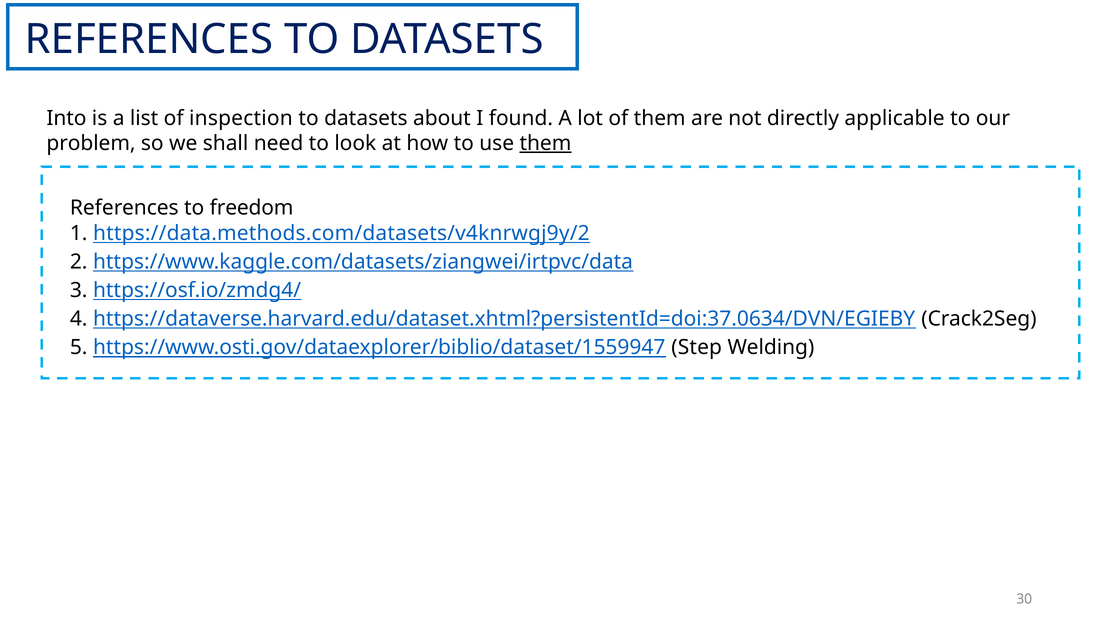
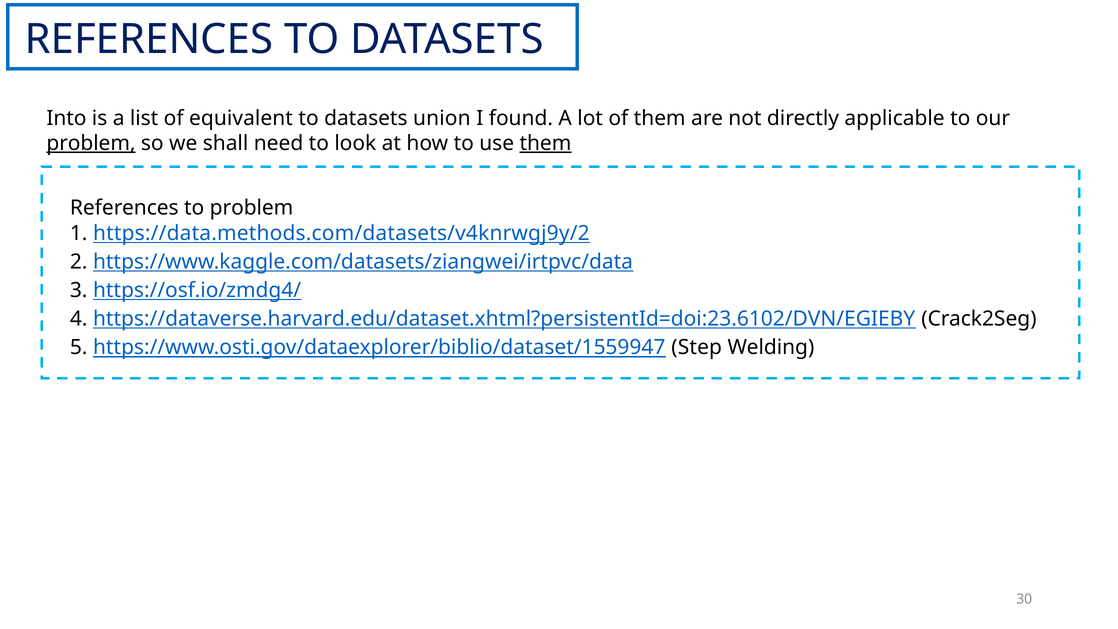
inspection: inspection -> equivalent
about: about -> union
problem at (91, 143) underline: none -> present
to freedom: freedom -> problem
https://dataverse.harvard.edu/dataset.xhtml?persistentId=doi:37.0634/DVN/EGIEBY: https://dataverse.harvard.edu/dataset.xhtml?persistentId=doi:37.0634/DVN/EGIEBY -> https://dataverse.harvard.edu/dataset.xhtml?persistentId=doi:23.6102/DVN/EGIEBY
